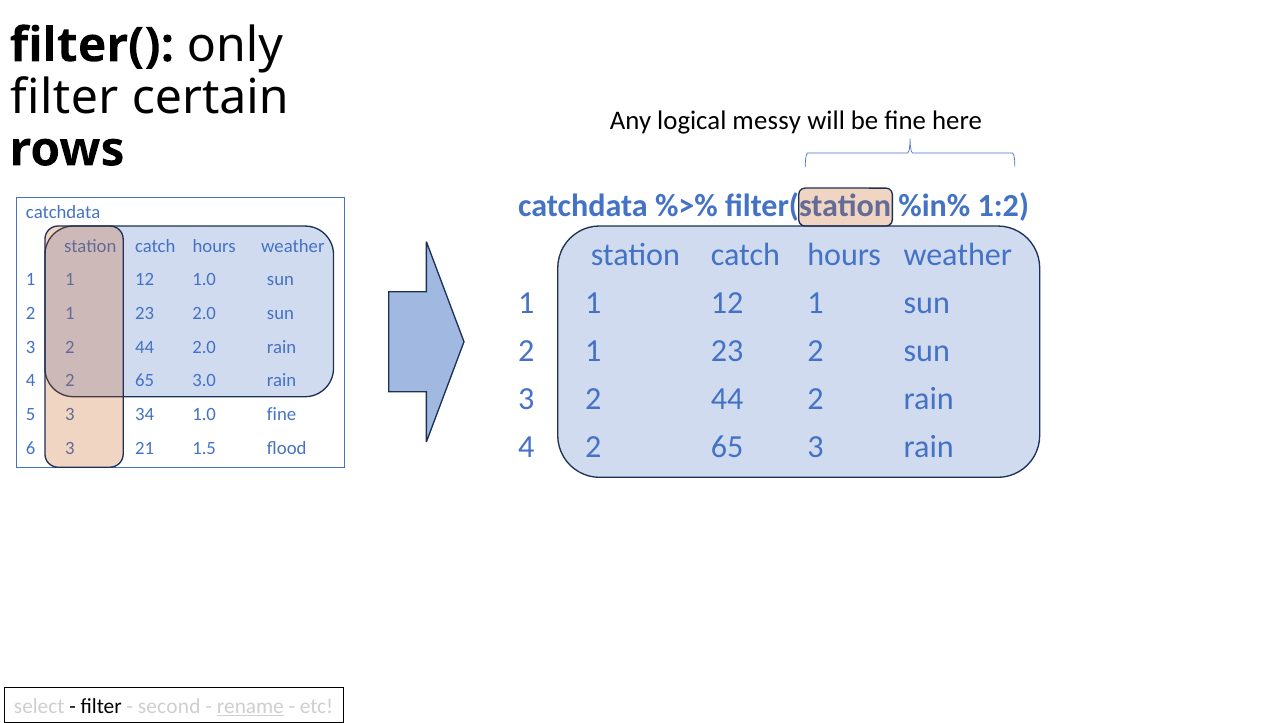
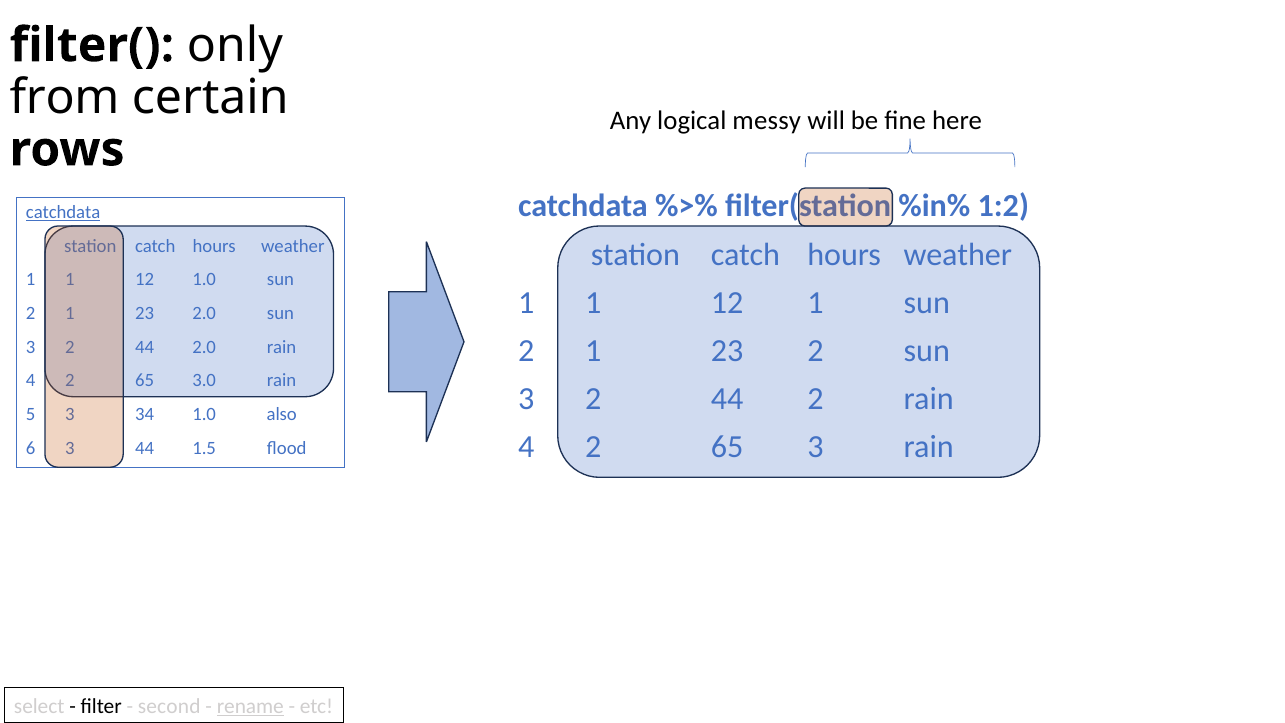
filter at (64, 97): filter -> from
catchdata at (63, 212) underline: none -> present
1.0 fine: fine -> also
21 at (145, 448): 21 -> 44
